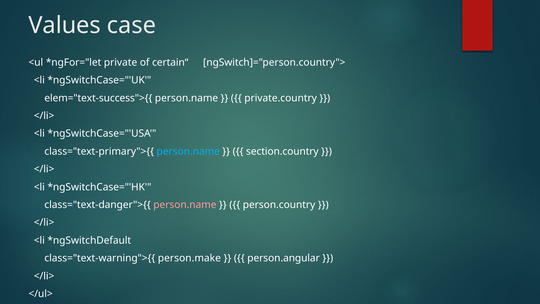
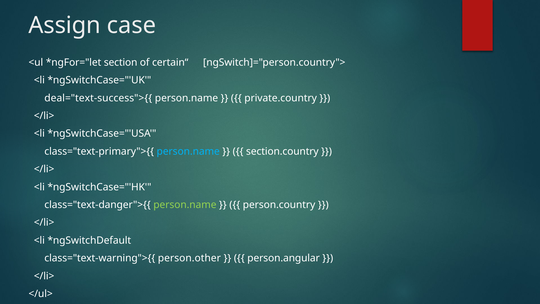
Values: Values -> Assign
private: private -> section
elem="text-success">{{: elem="text-success">{{ -> deal="text-success">{{
person.name at (185, 205) colour: pink -> light green
person.make: person.make -> person.other
